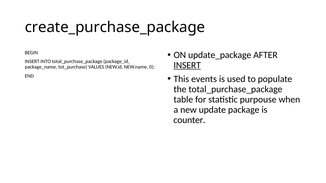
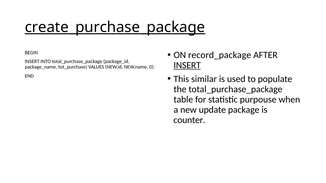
create_purchase_package underline: none -> present
update_package: update_package -> record_package
events: events -> similar
